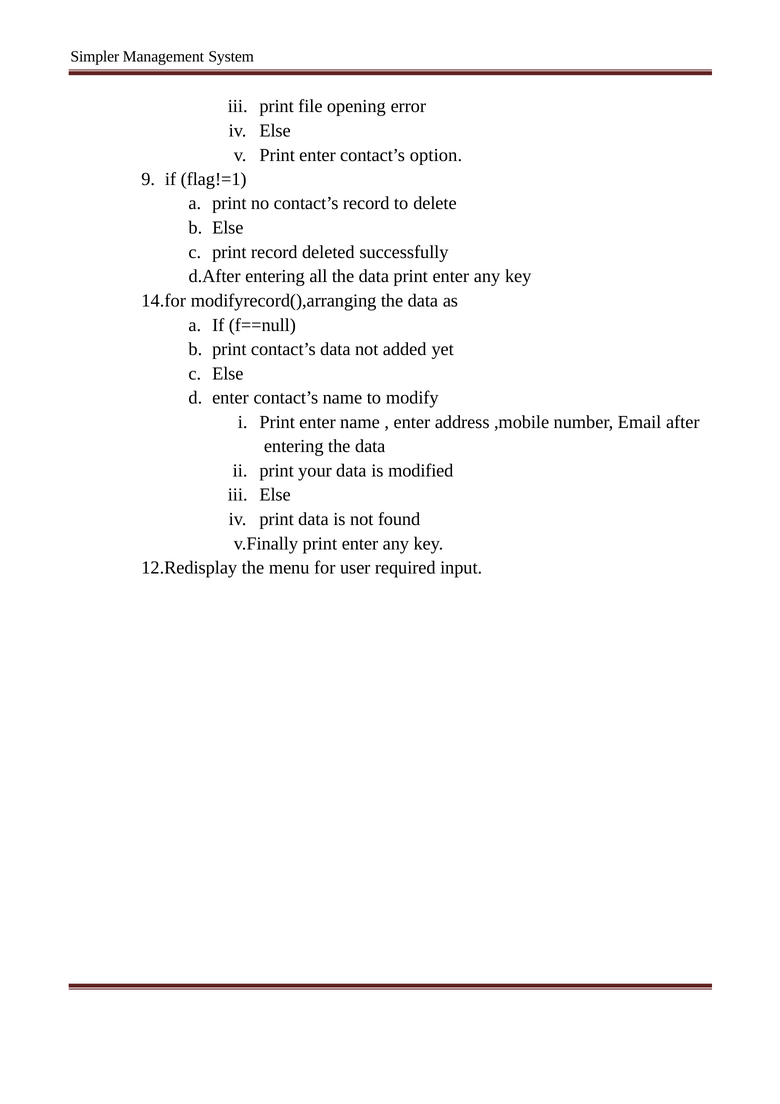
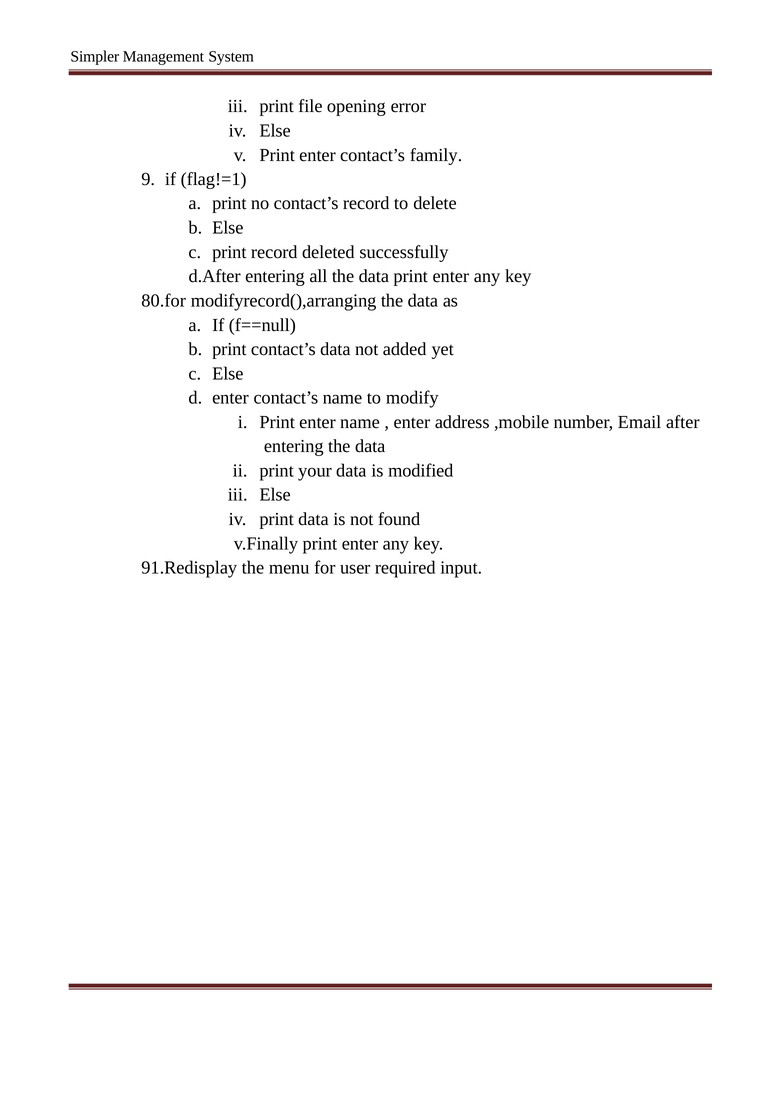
option: option -> family
14.for: 14.for -> 80.for
12.Redisplay: 12.Redisplay -> 91.Redisplay
